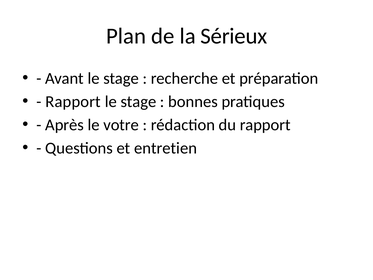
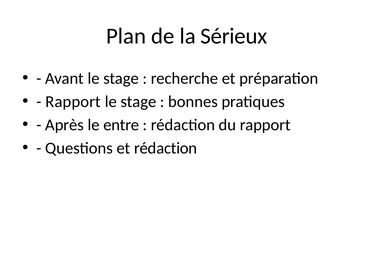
votre: votre -> entre
et entretien: entretien -> rédaction
